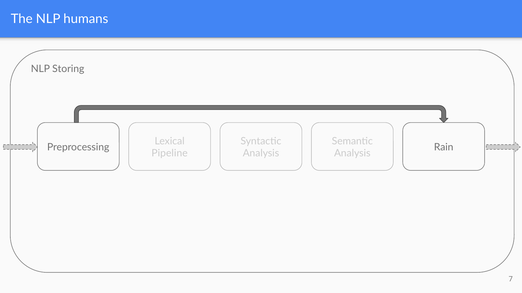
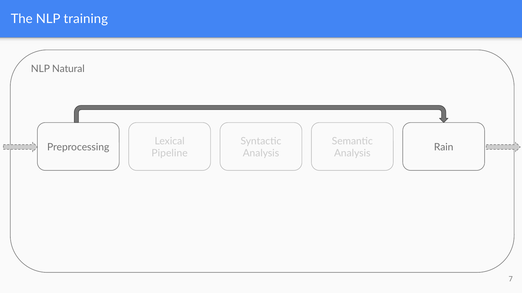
humans: humans -> training
Storing: Storing -> Natural
